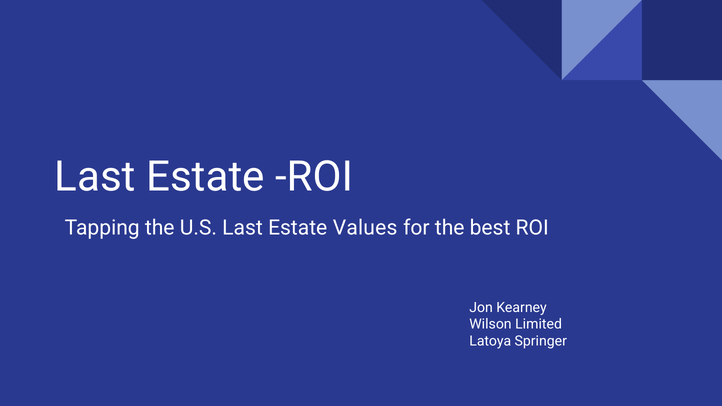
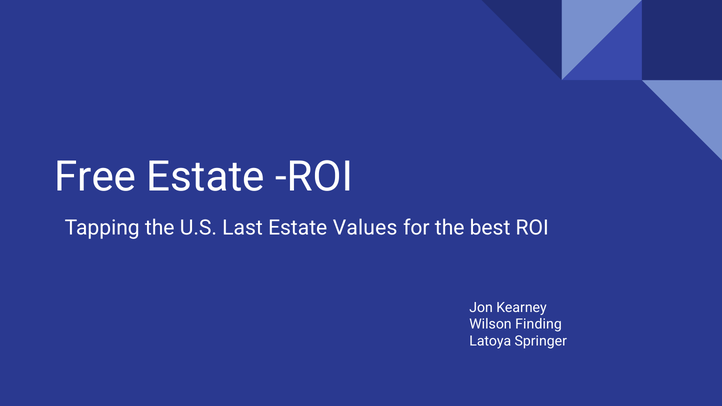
Last at (95, 177): Last -> Free
Limited: Limited -> Finding
